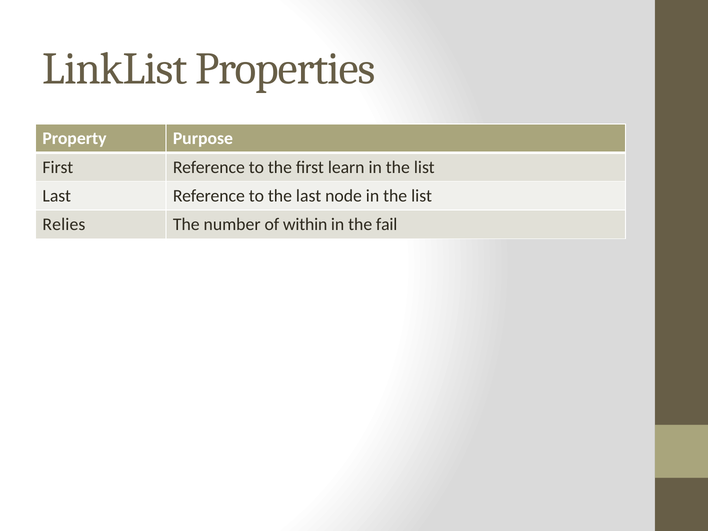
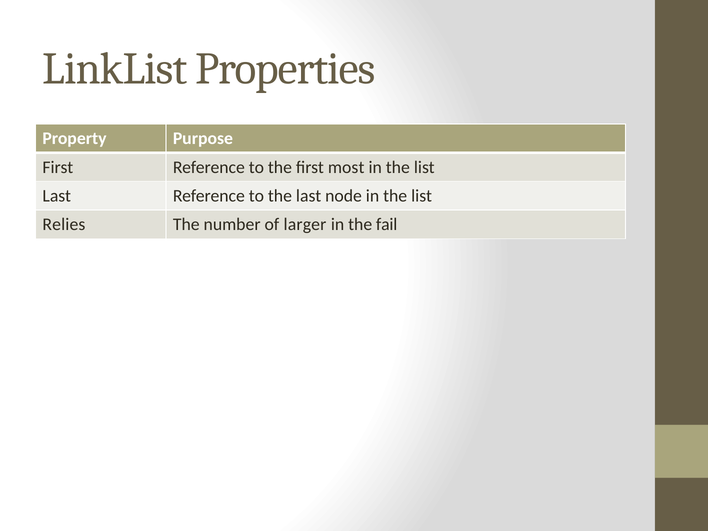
learn: learn -> most
within: within -> larger
